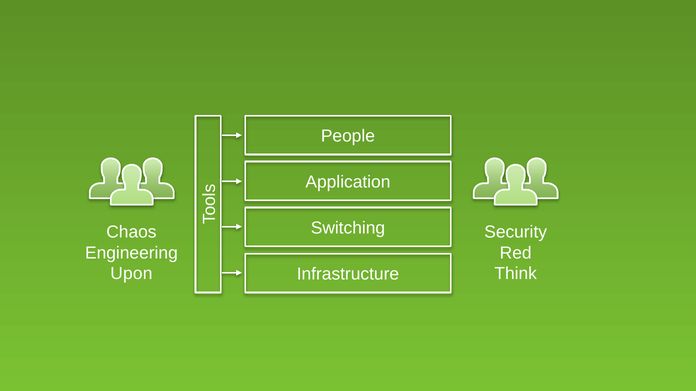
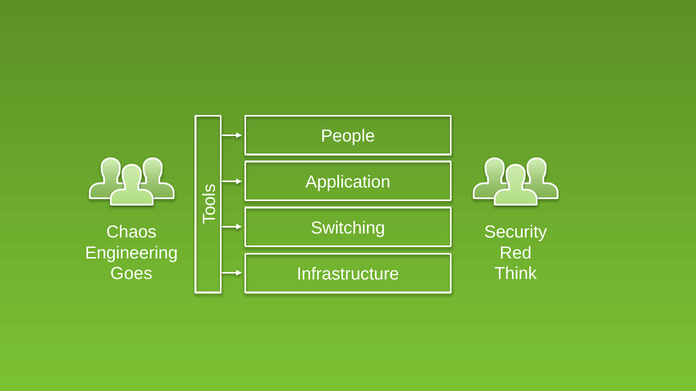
Upon: Upon -> Goes
